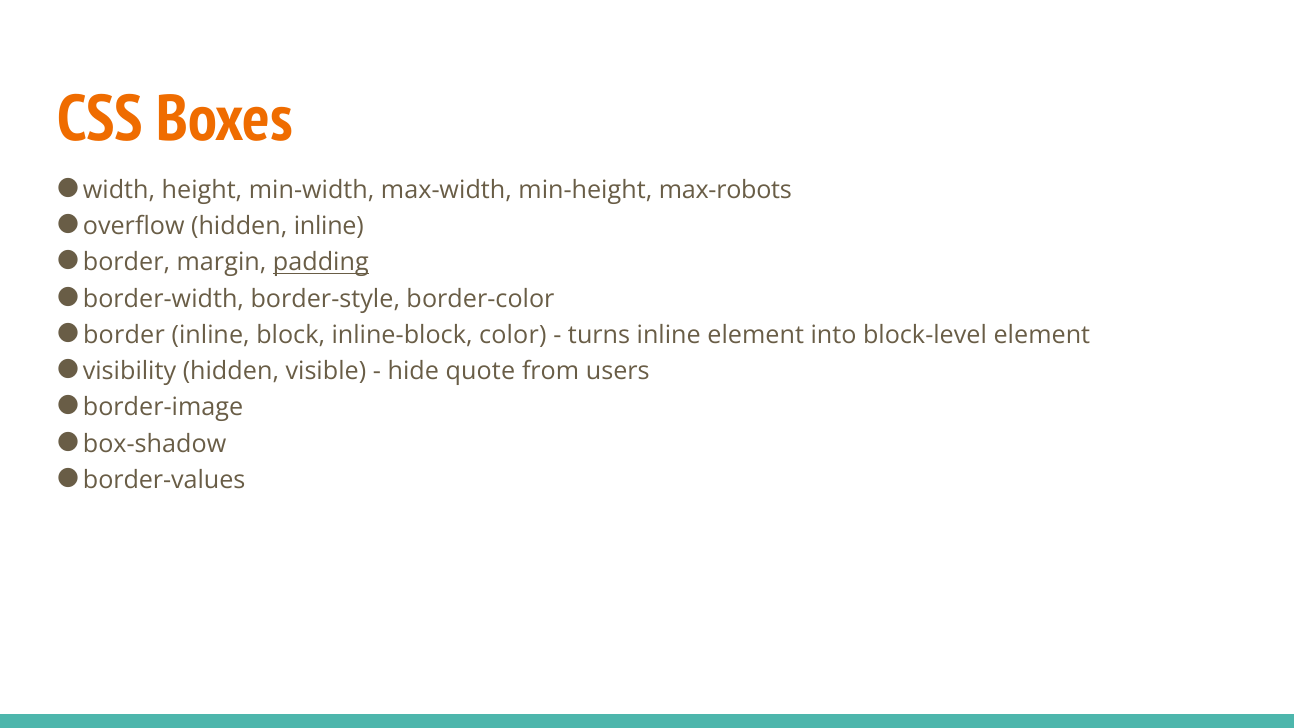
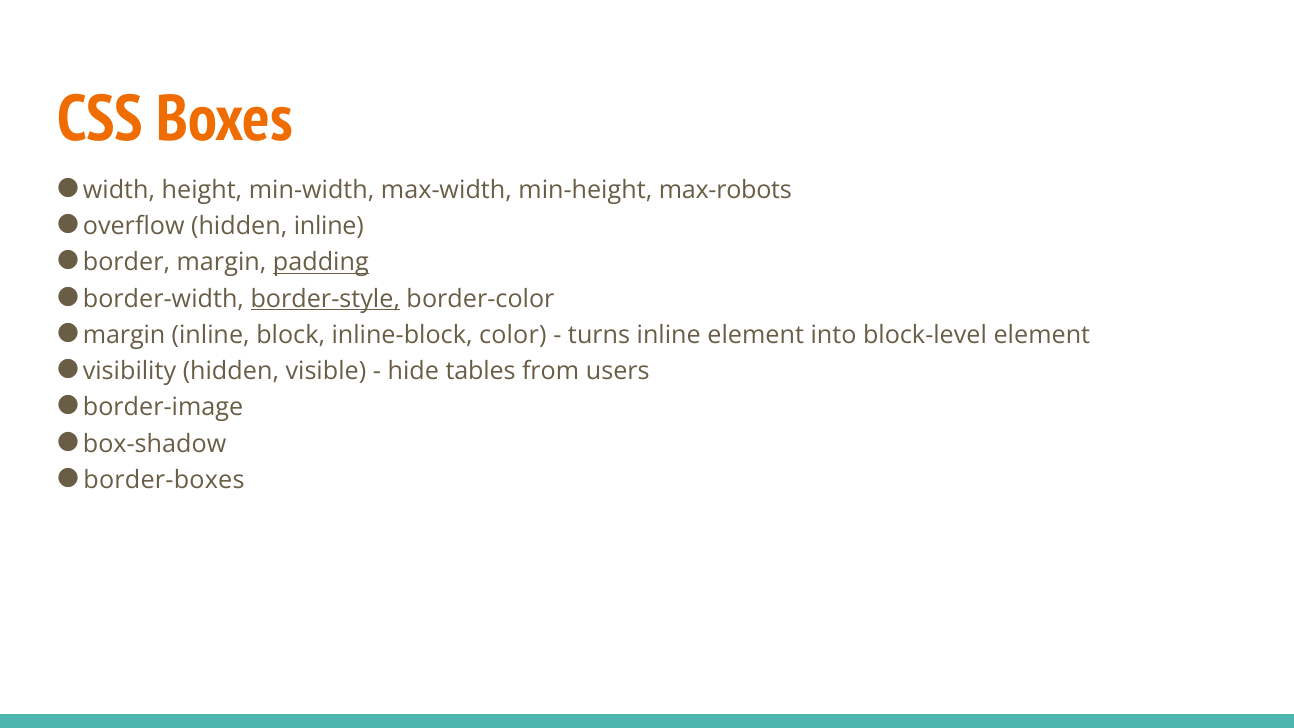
border-style underline: none -> present
border at (124, 335): border -> margin
quote: quote -> tables
border-values: border-values -> border-boxes
